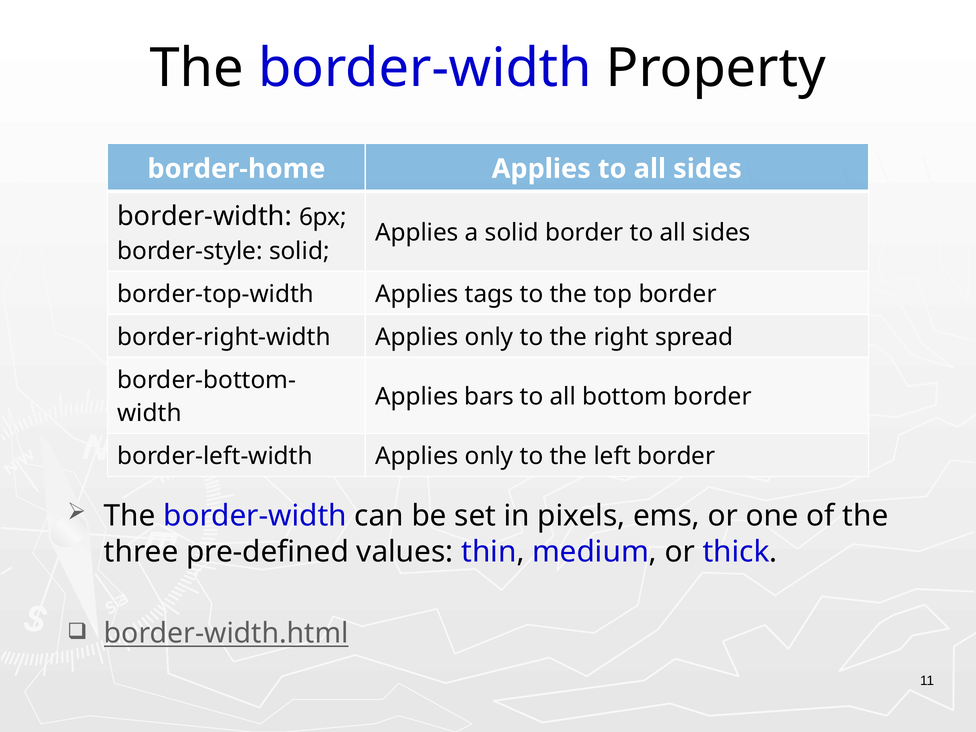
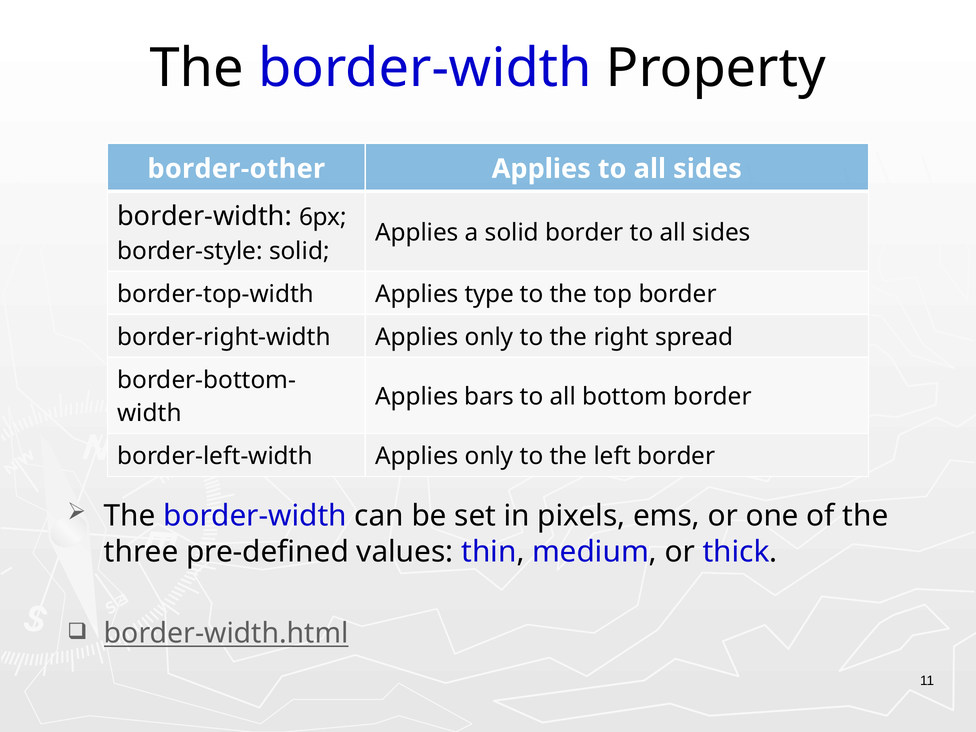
border-home: border-home -> border-other
tags: tags -> type
